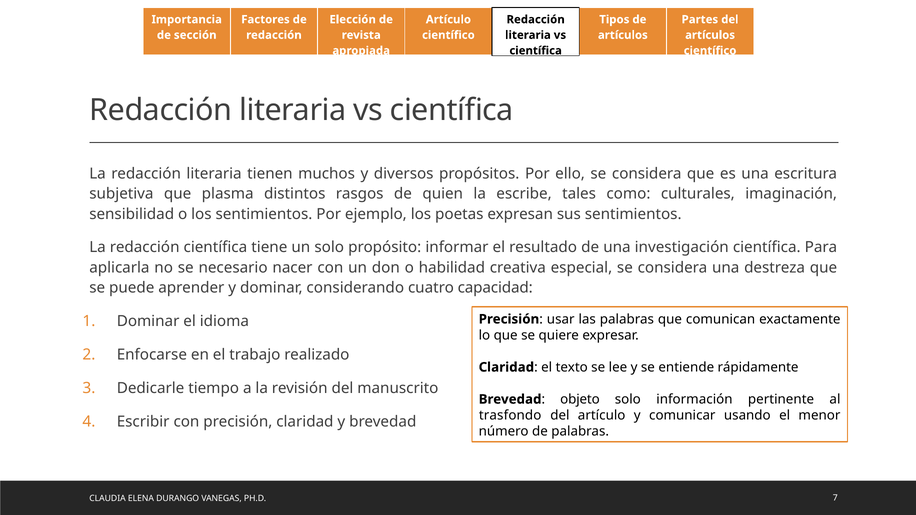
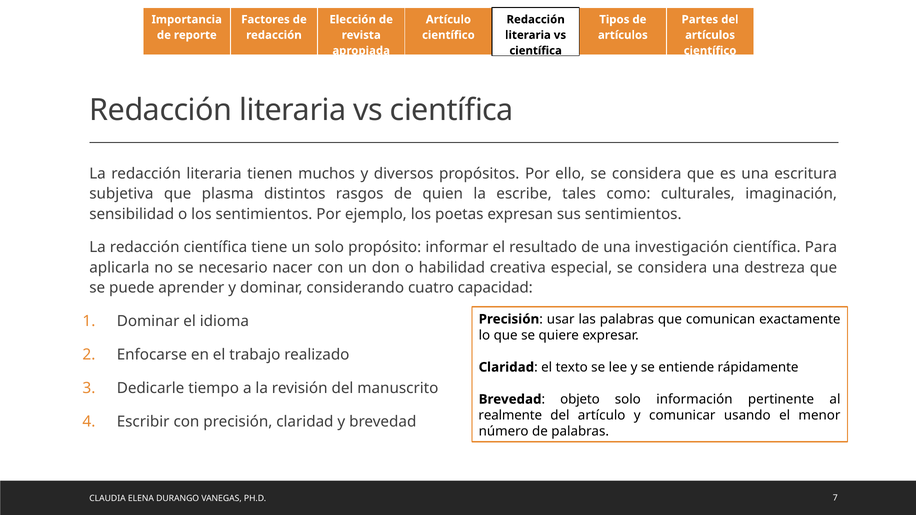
sección: sección -> reporte
trasfondo: trasfondo -> realmente
